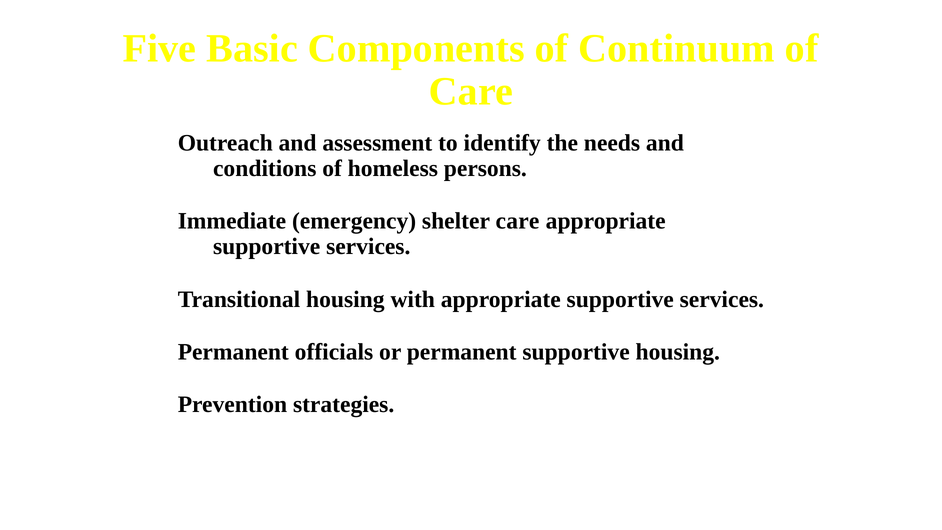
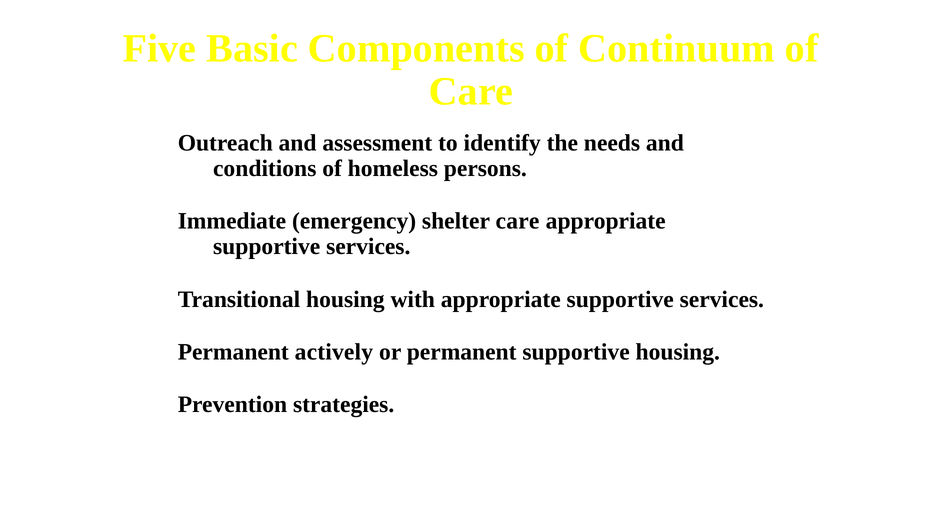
officials: officials -> actively
